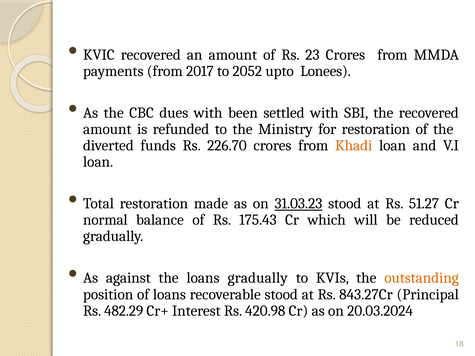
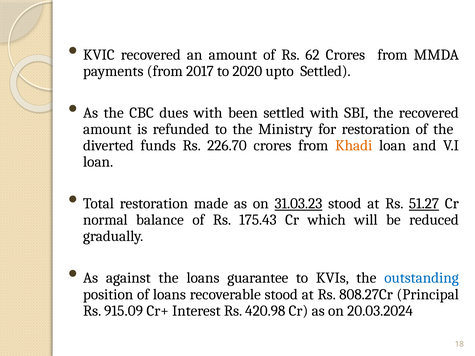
23: 23 -> 62
2052: 2052 -> 2020
upto Lonees: Lonees -> Settled
51.27 underline: none -> present
loans gradually: gradually -> guarantee
outstanding colour: orange -> blue
843.27Cr: 843.27Cr -> 808.27Cr
482.29: 482.29 -> 915.09
